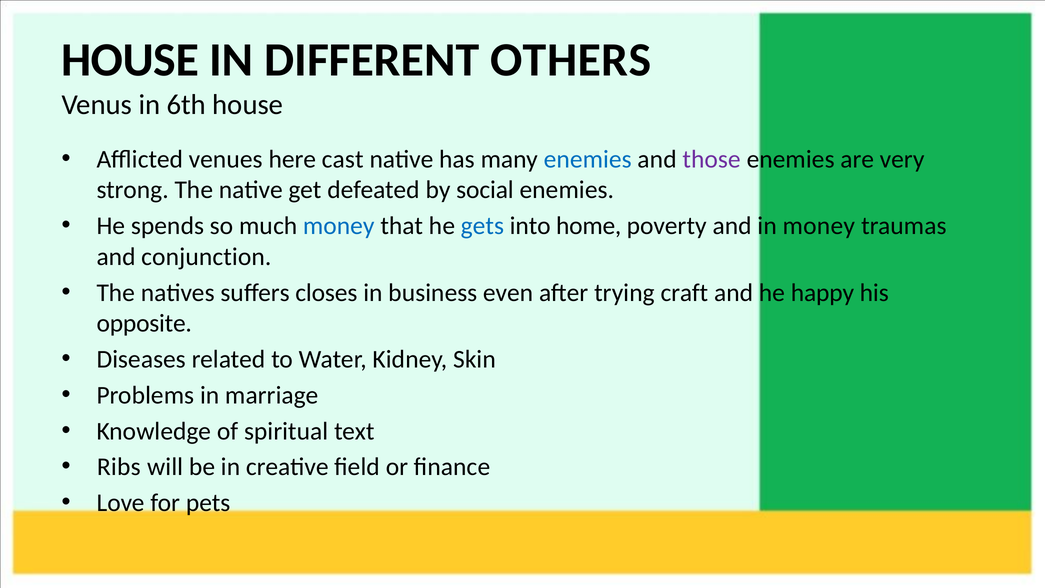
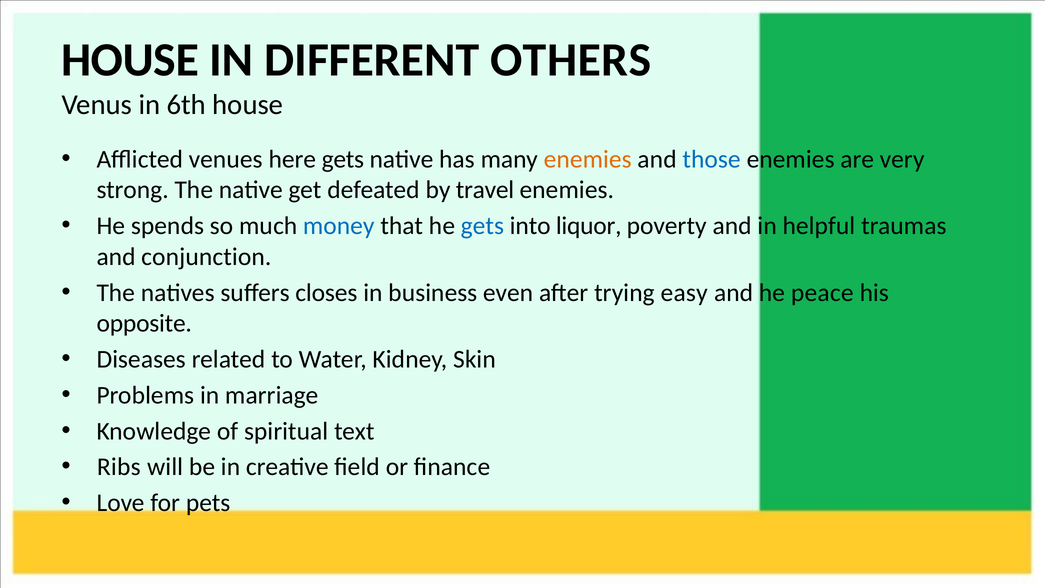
here cast: cast -> gets
enemies at (588, 159) colour: blue -> orange
those colour: purple -> blue
social: social -> travel
home: home -> liquor
in money: money -> helpful
craft: craft -> easy
happy: happy -> peace
